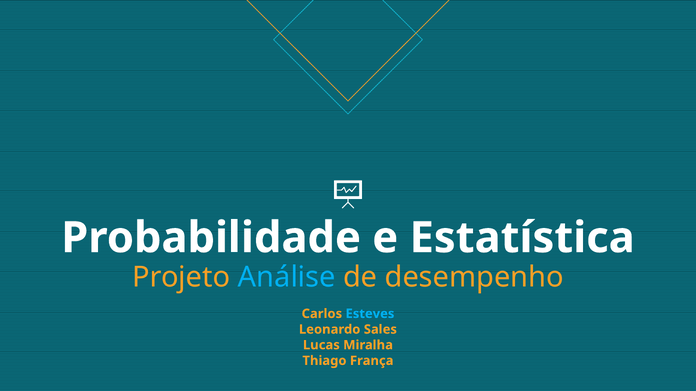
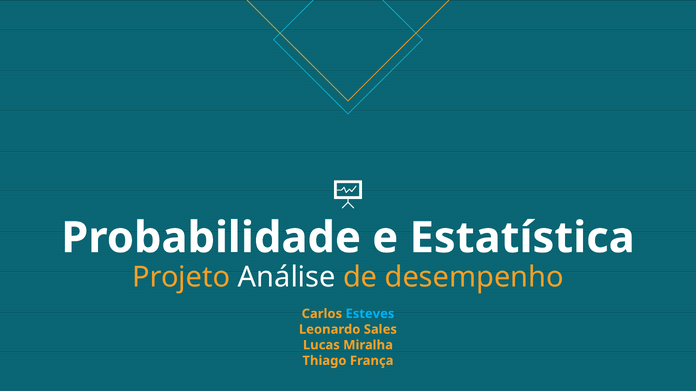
Análise colour: light blue -> white
